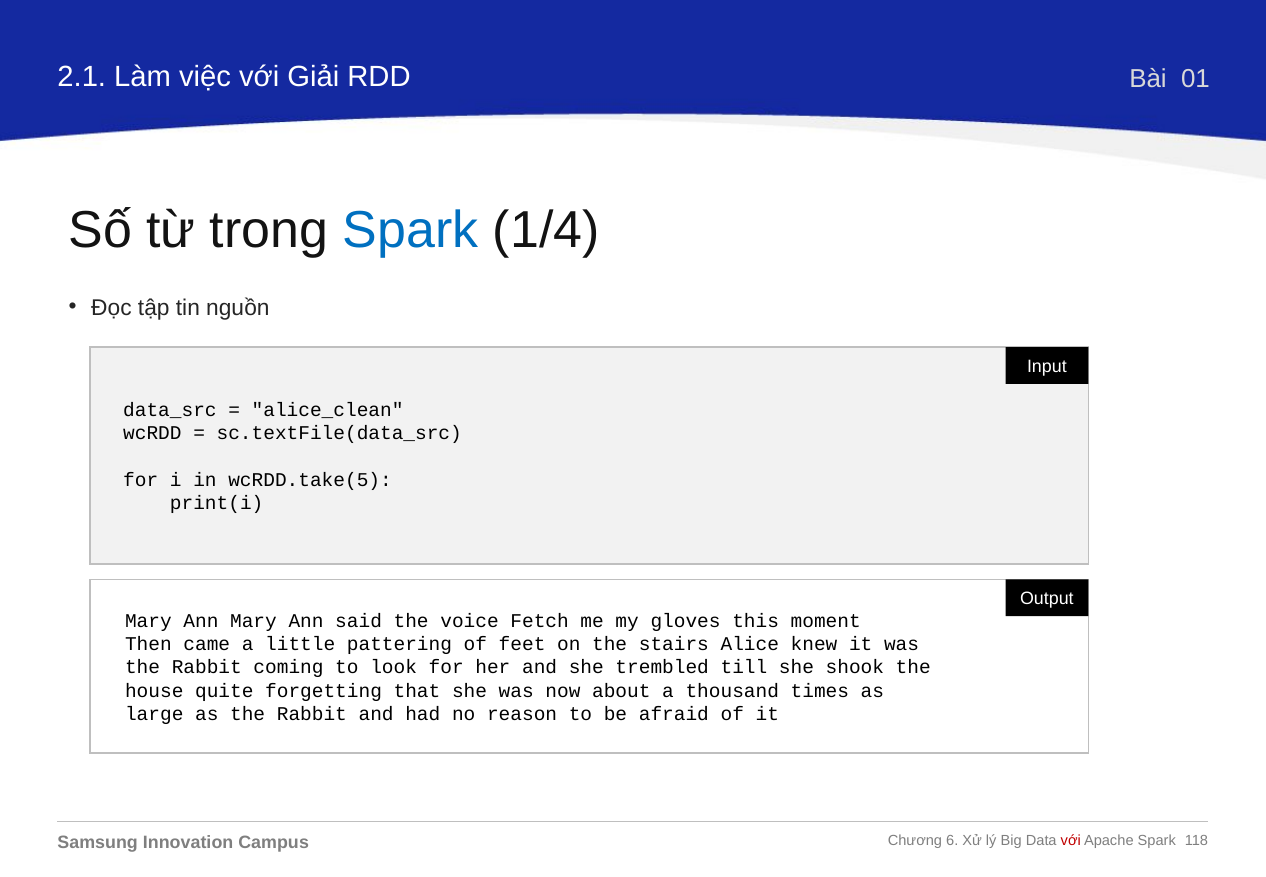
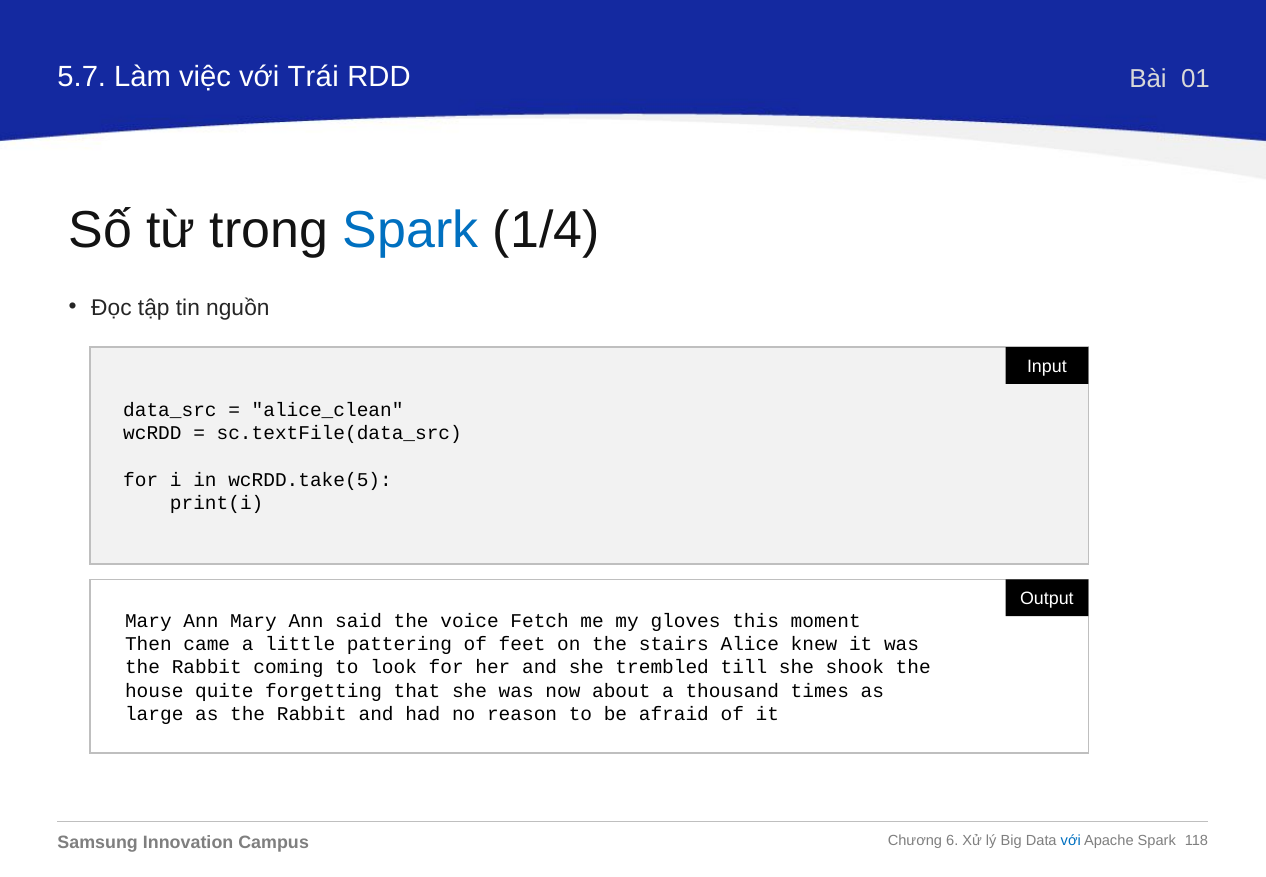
2.1: 2.1 -> 5.7
Giải: Giải -> Trái
với at (1071, 840) colour: red -> blue
